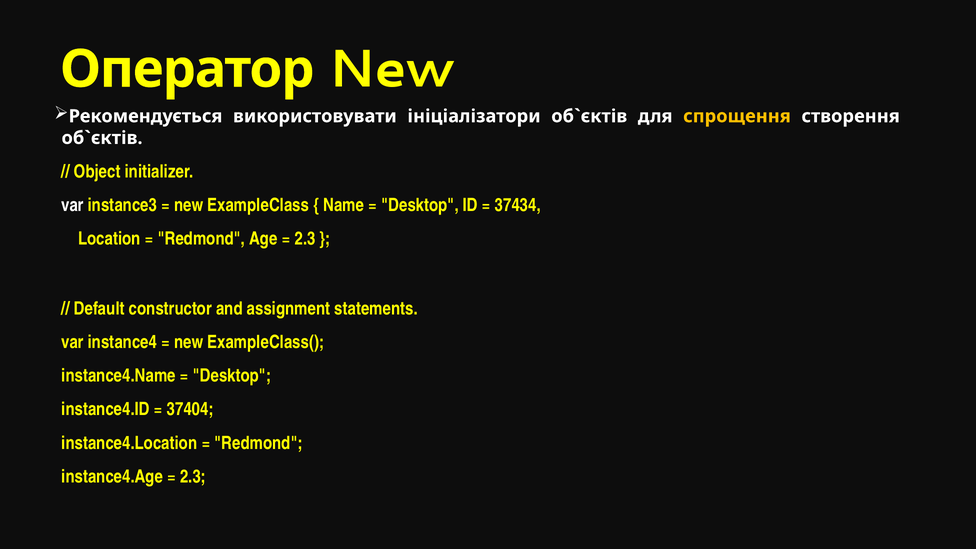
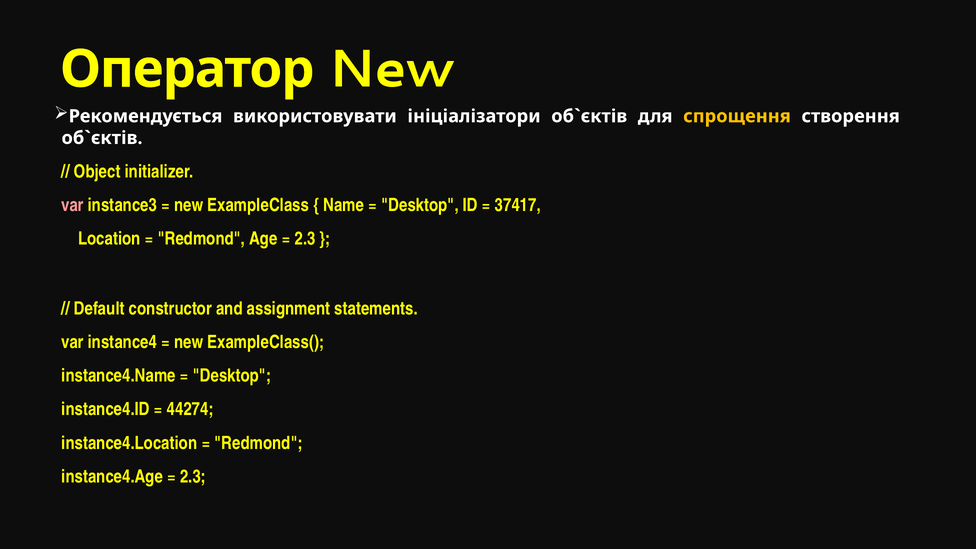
var at (73, 205) colour: white -> pink
37434: 37434 -> 37417
37404: 37404 -> 44274
